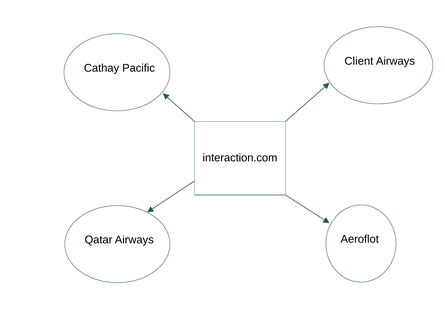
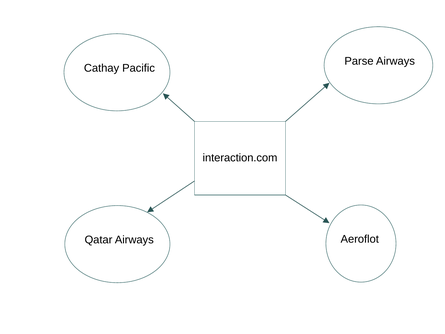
Client: Client -> Parse
